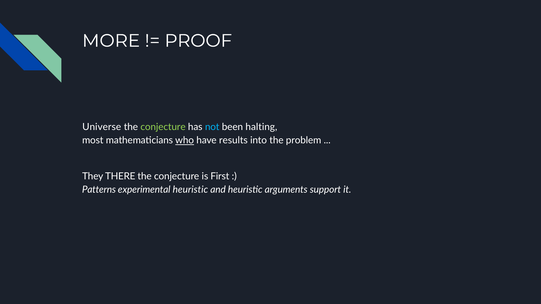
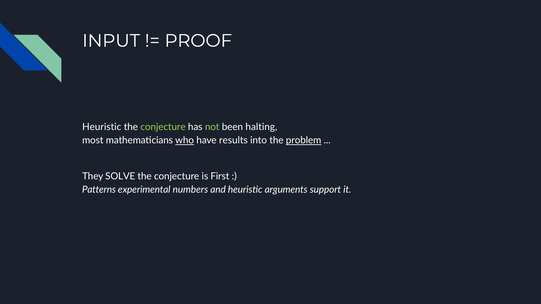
MORE: MORE -> INPUT
Universe at (102, 127): Universe -> Heuristic
not colour: light blue -> light green
problem underline: none -> present
THERE: THERE -> SOLVE
experimental heuristic: heuristic -> numbers
